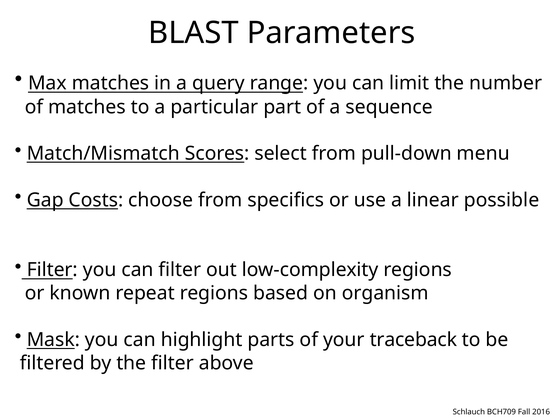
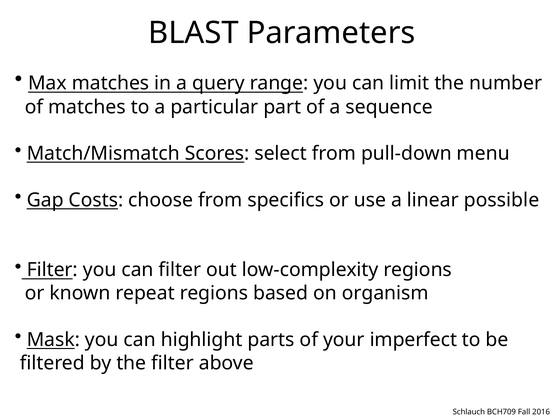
traceback: traceback -> imperfect
